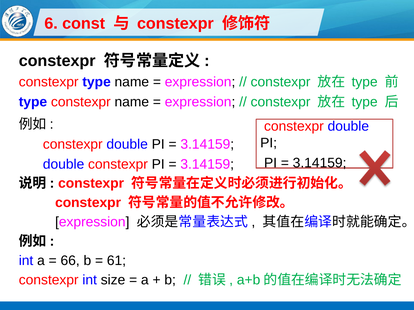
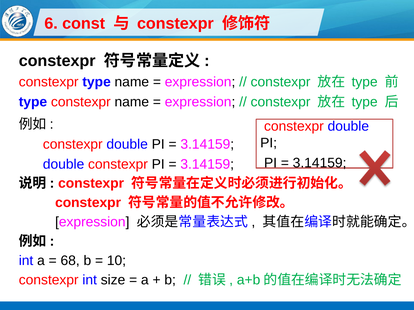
66: 66 -> 68
61: 61 -> 10
